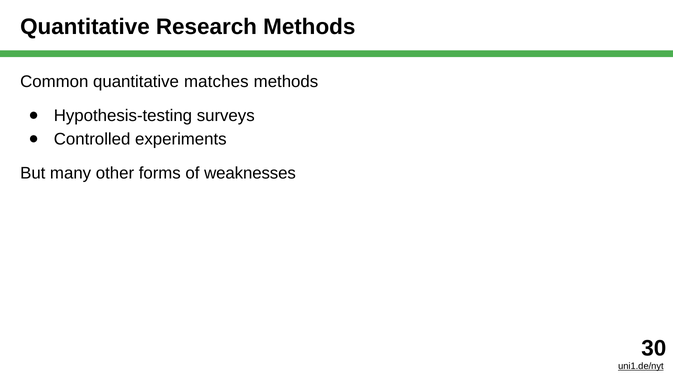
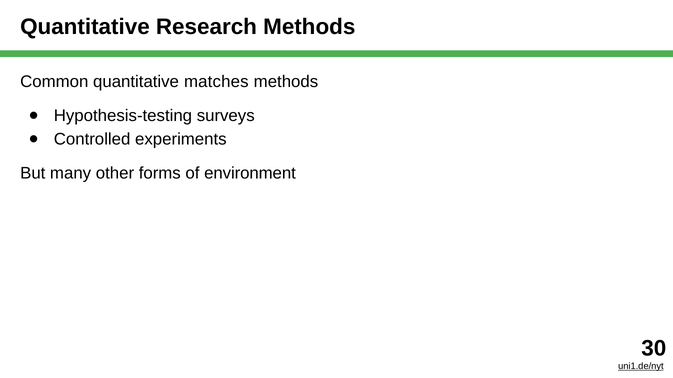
weaknesses: weaknesses -> environment
